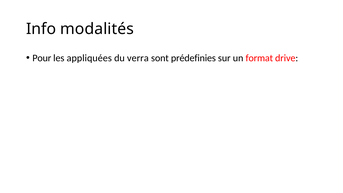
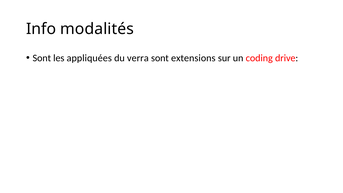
Pour at (42, 58): Pour -> Sont
prédefinies: prédefinies -> extensions
format: format -> coding
